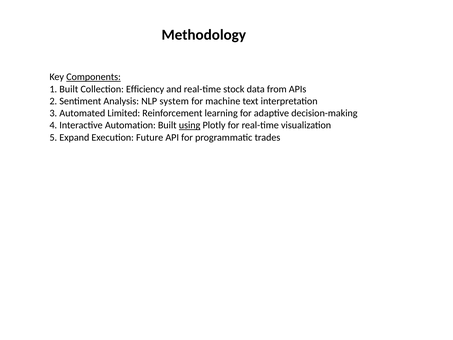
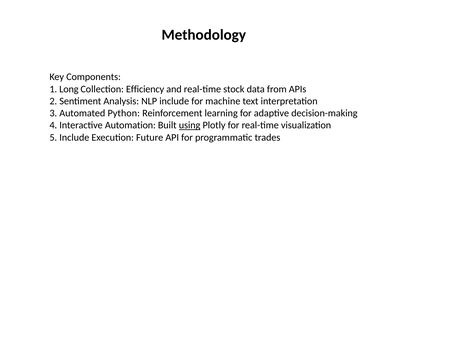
Components underline: present -> none
1 Built: Built -> Long
NLP system: system -> include
Limited: Limited -> Python
5 Expand: Expand -> Include
